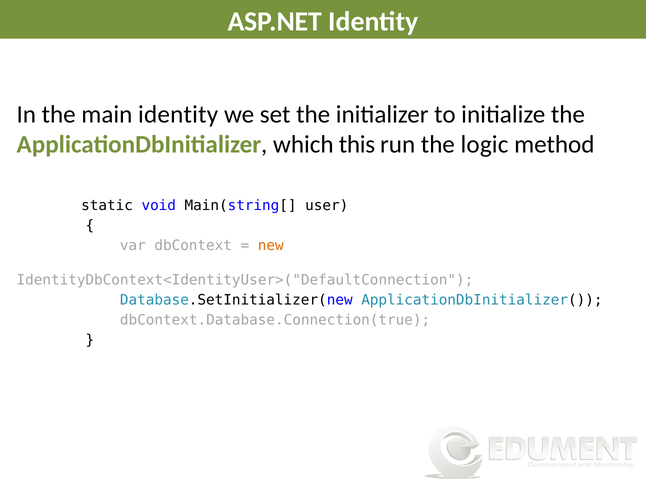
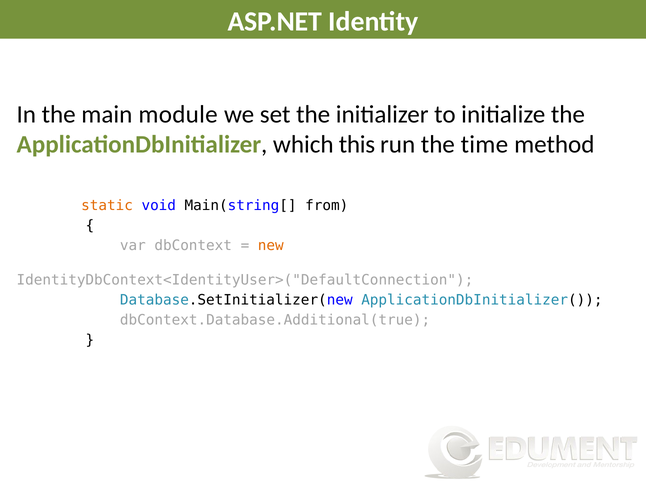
main identity: identity -> module
logic: logic -> time
static colour: black -> orange
user: user -> from
dbContext.Database.Connection(true: dbContext.Database.Connection(true -> dbContext.Database.Additional(true
